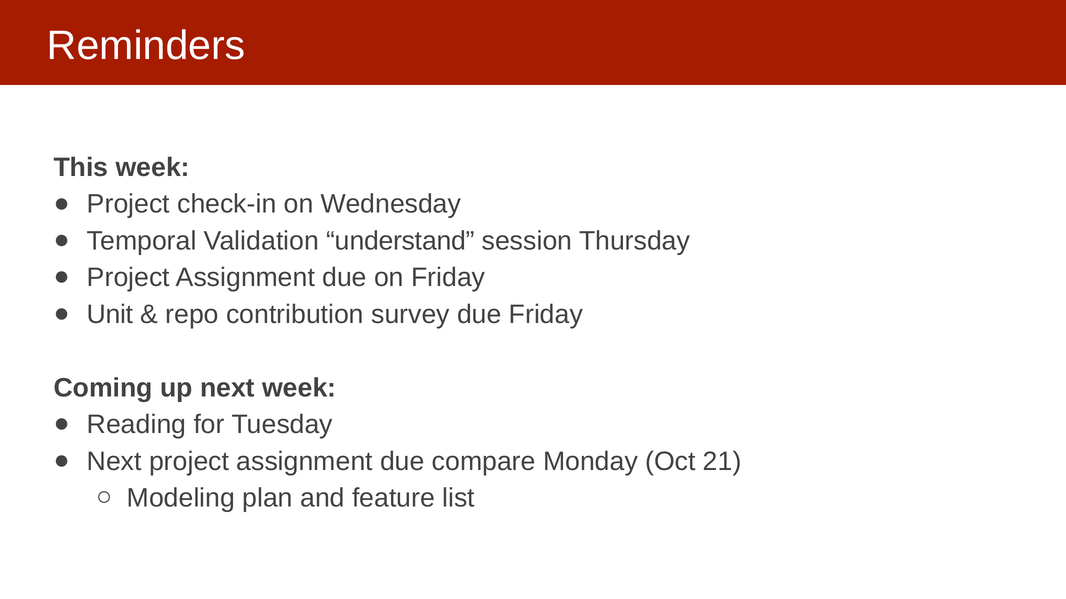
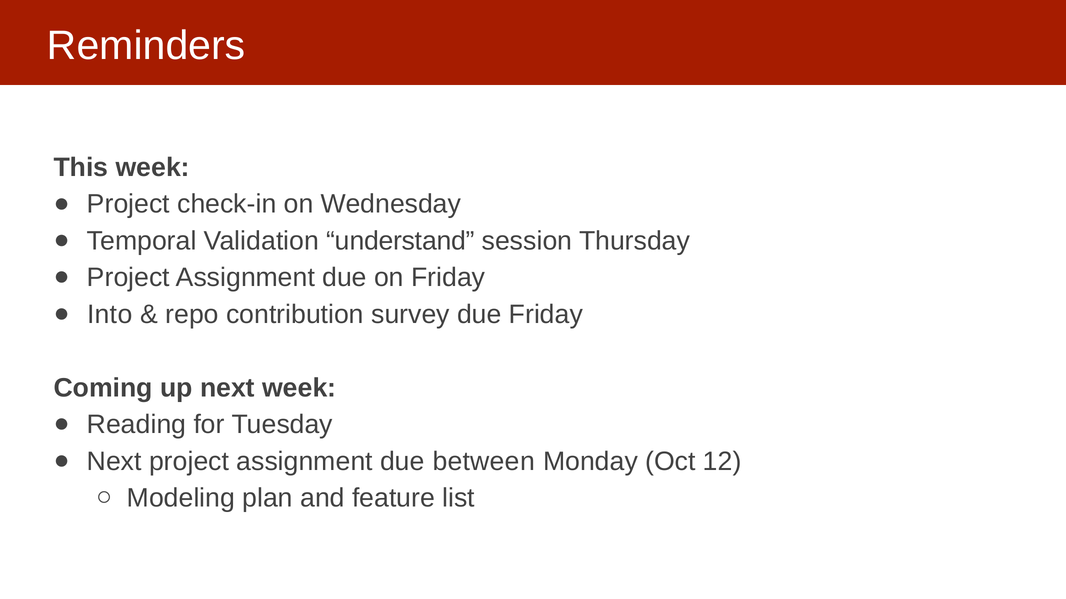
Unit: Unit -> Into
compare: compare -> between
21: 21 -> 12
